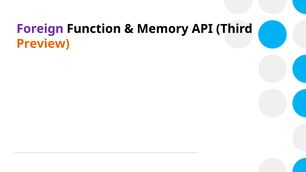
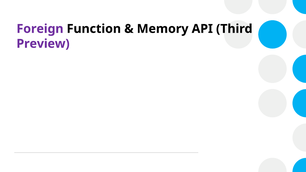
Preview colour: orange -> purple
